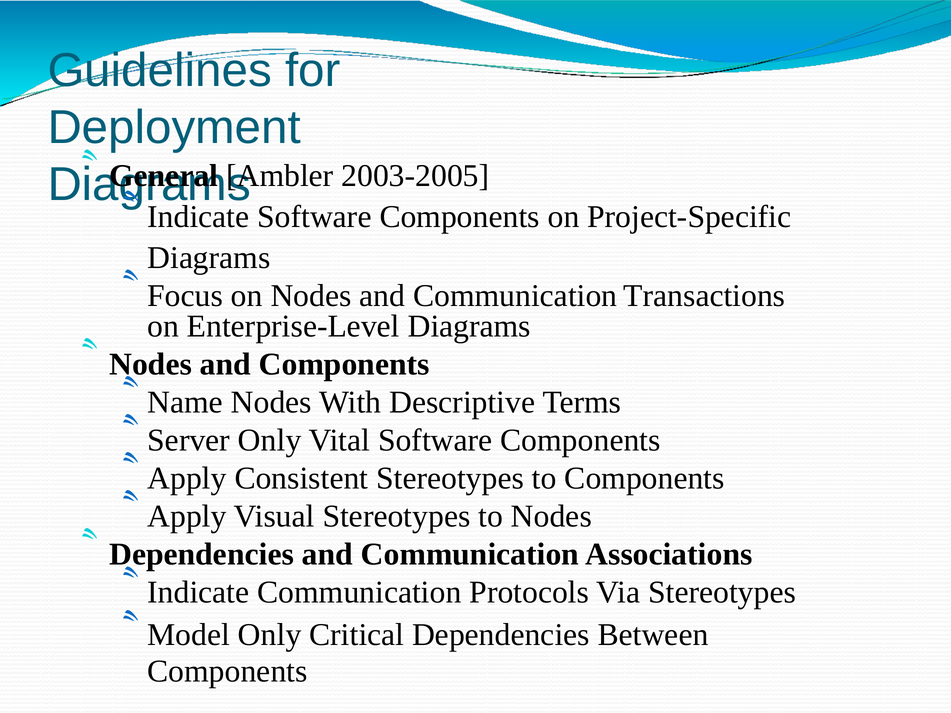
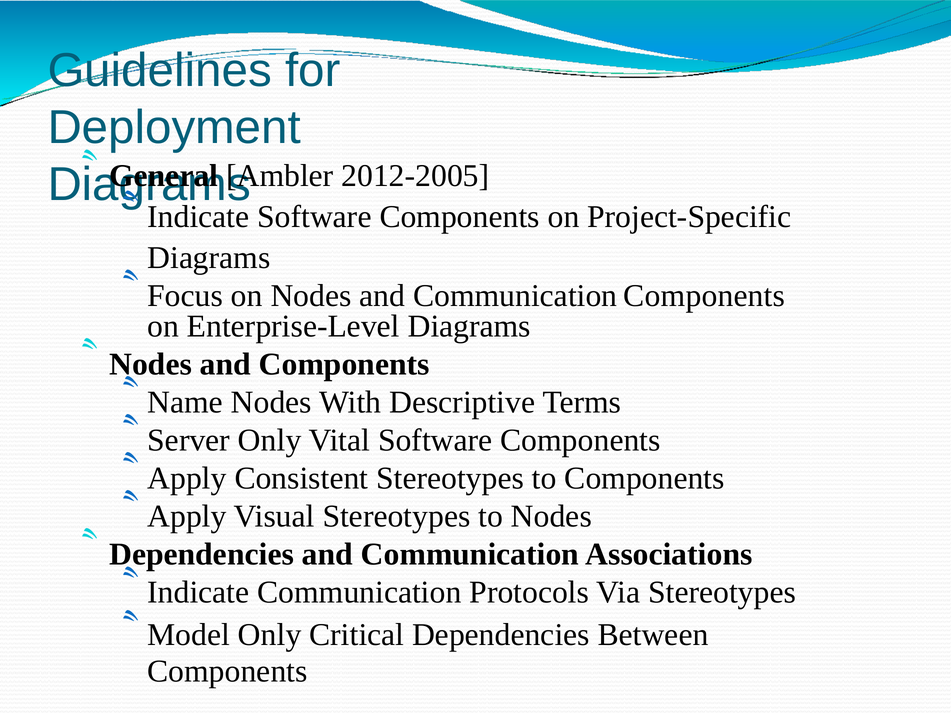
2003-2005: 2003-2005 -> 2012-2005
Communication Transactions: Transactions -> Components
